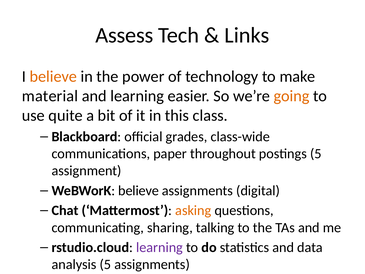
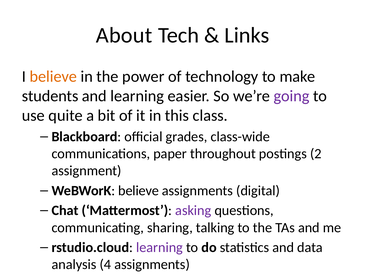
Assess: Assess -> About
material: material -> students
going colour: orange -> purple
postings 5: 5 -> 2
asking colour: orange -> purple
analysis 5: 5 -> 4
